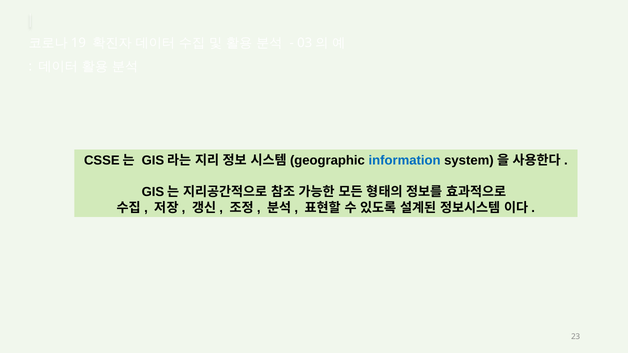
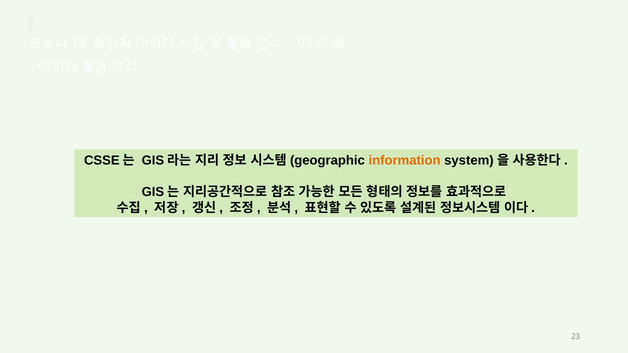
information colour: blue -> orange
